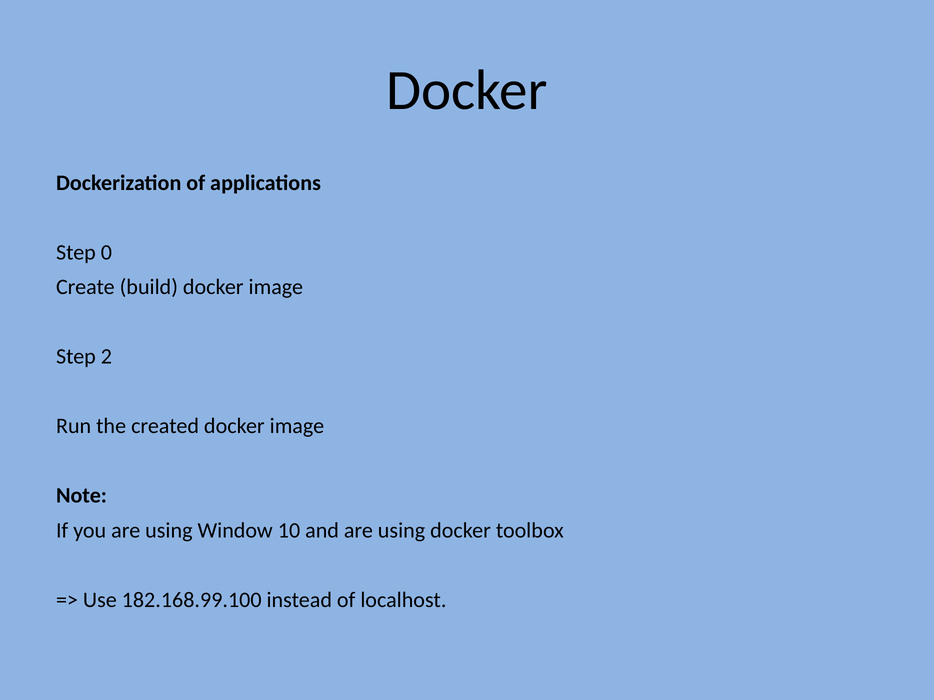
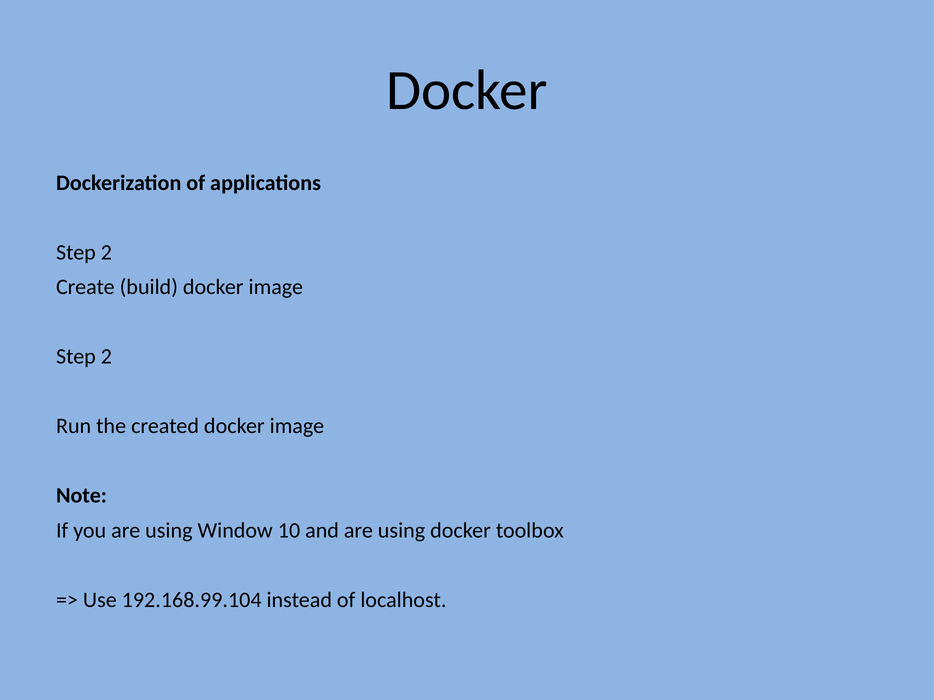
0 at (106, 252): 0 -> 2
182.168.99.100: 182.168.99.100 -> 192.168.99.104
